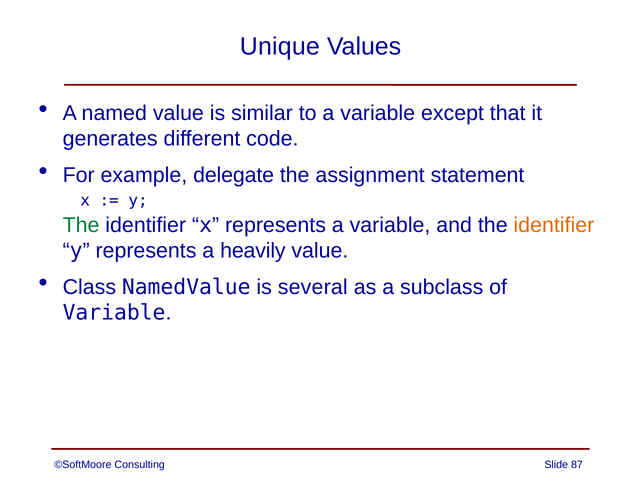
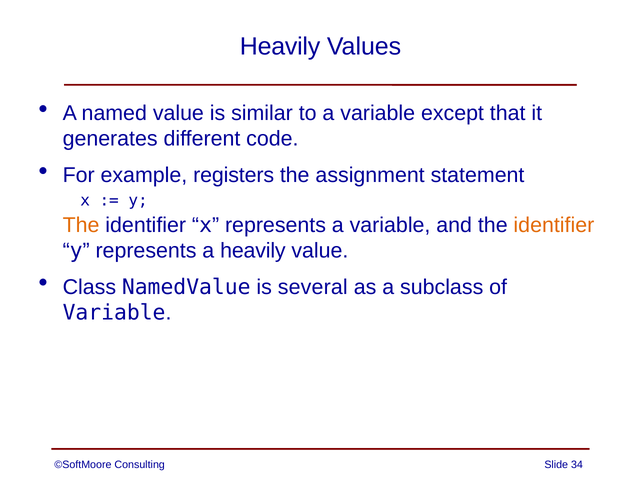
Unique at (280, 47): Unique -> Heavily
delegate: delegate -> registers
The at (81, 225) colour: green -> orange
87: 87 -> 34
